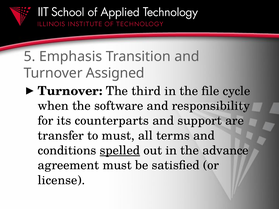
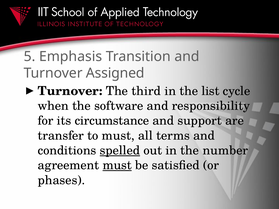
file: file -> list
counterparts: counterparts -> circumstance
advance: advance -> number
must at (117, 165) underline: none -> present
license: license -> phases
